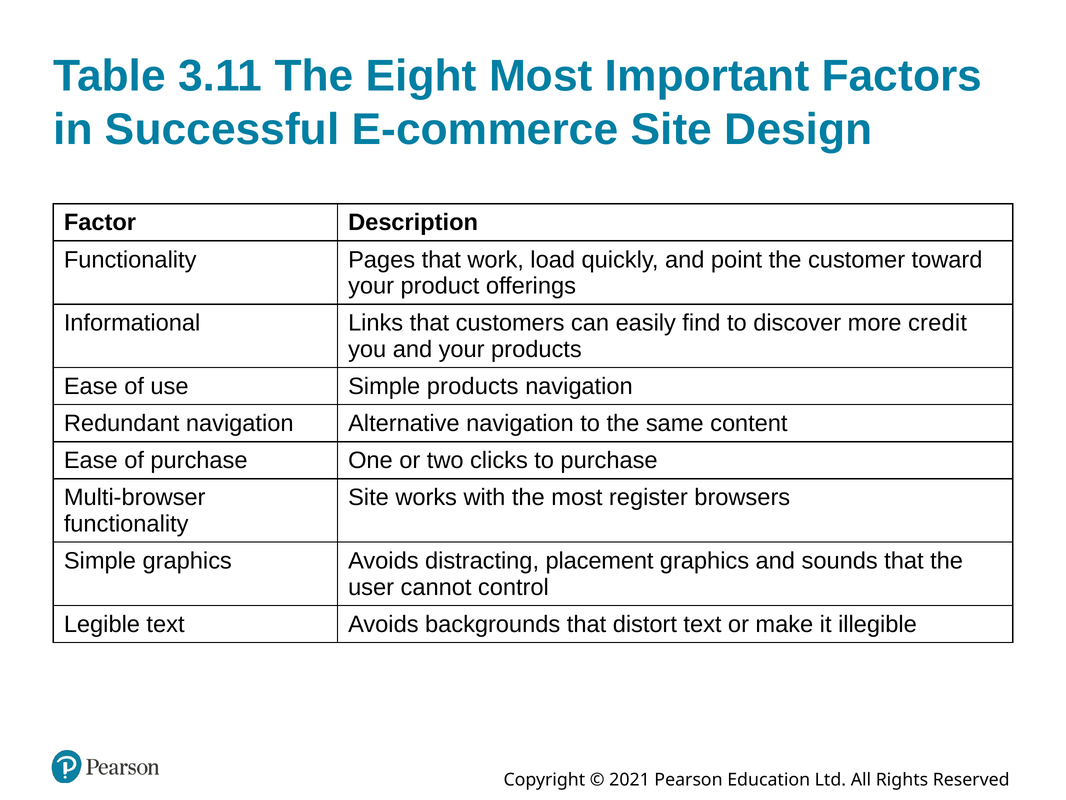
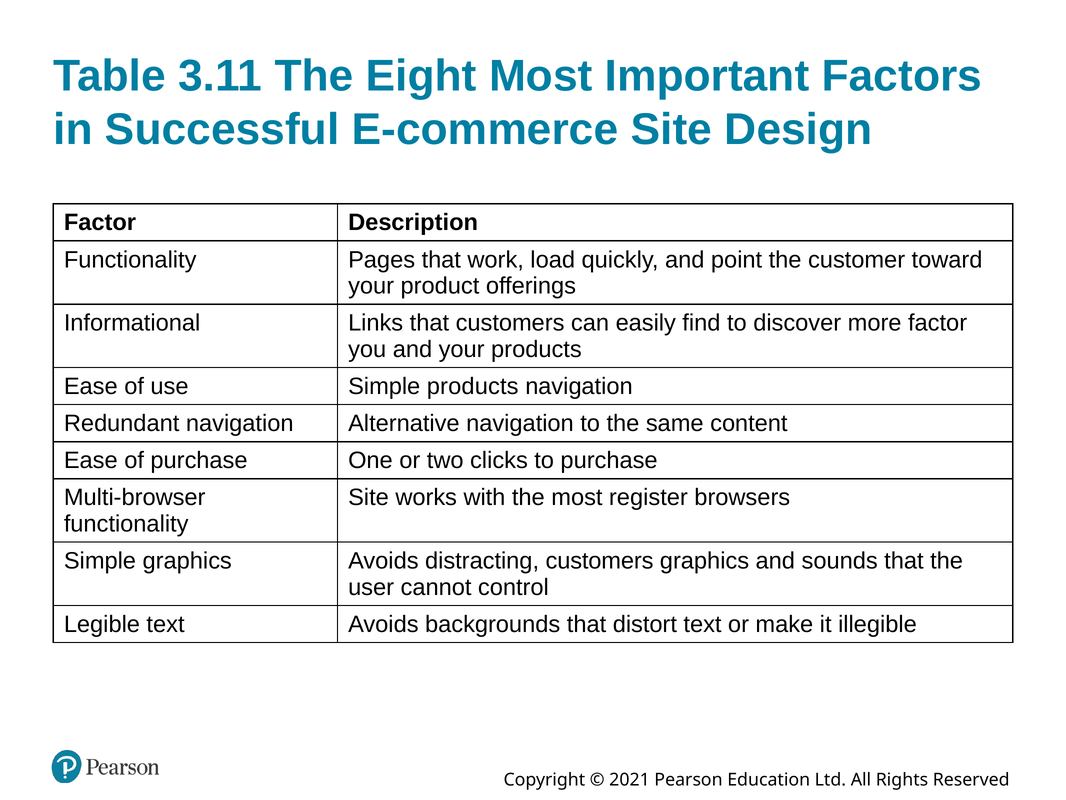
more credit: credit -> factor
distracting placement: placement -> customers
